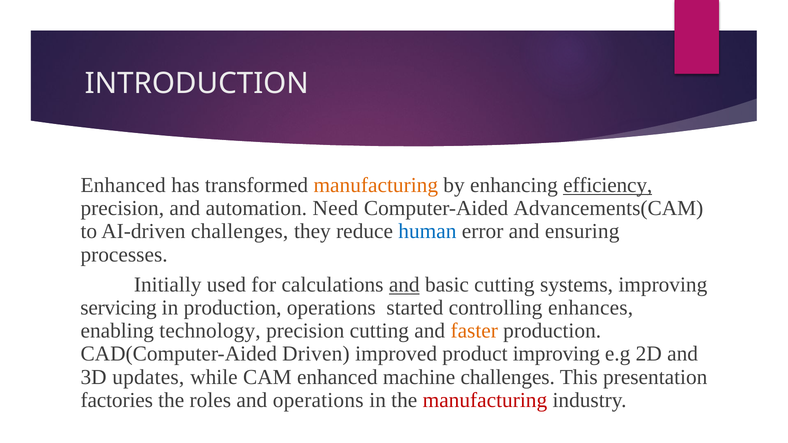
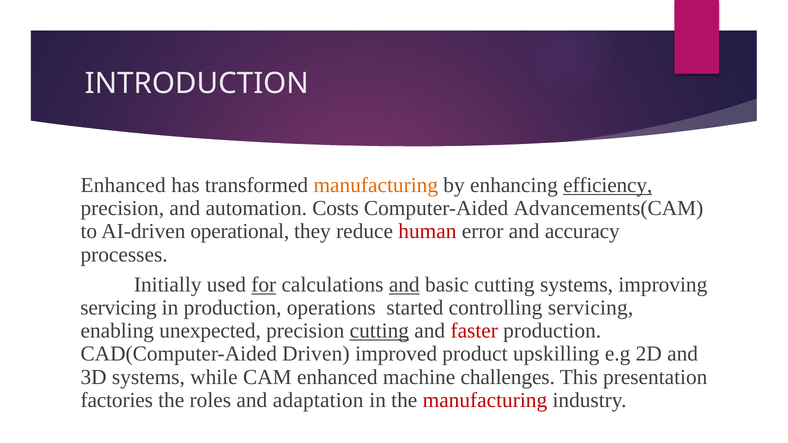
Need: Need -> Costs
AI-driven challenges: challenges -> operational
human colour: blue -> red
ensuring: ensuring -> accuracy
for underline: none -> present
controlling enhances: enhances -> servicing
technology: technology -> unexpected
cutting at (379, 331) underline: none -> present
faster colour: orange -> red
product improving: improving -> upskilling
3D updates: updates -> systems
and operations: operations -> adaptation
